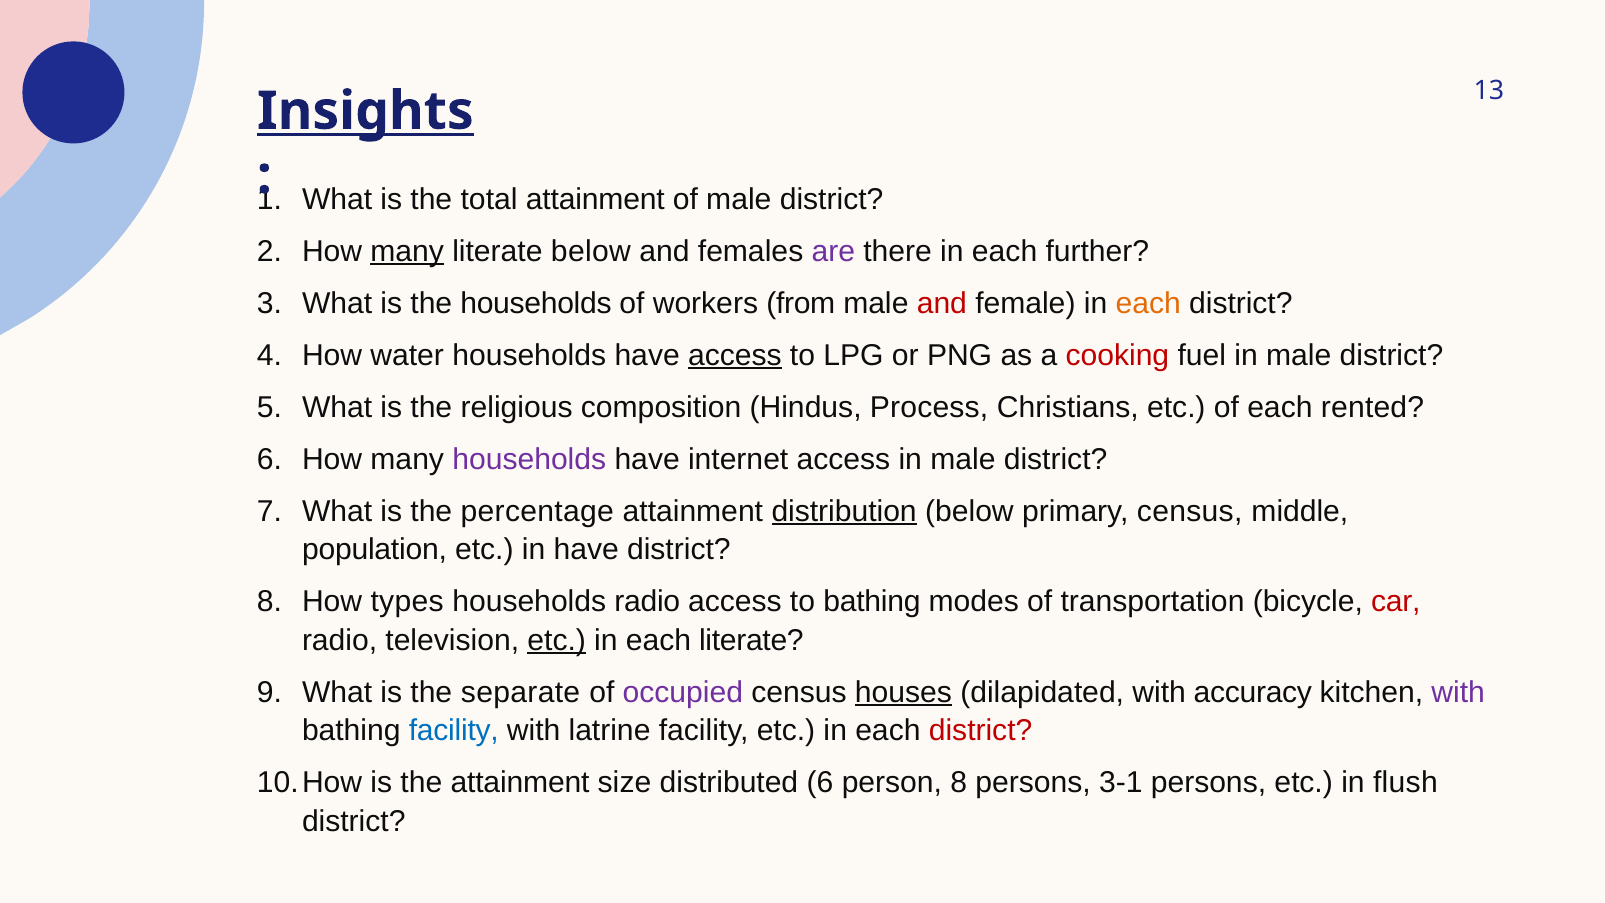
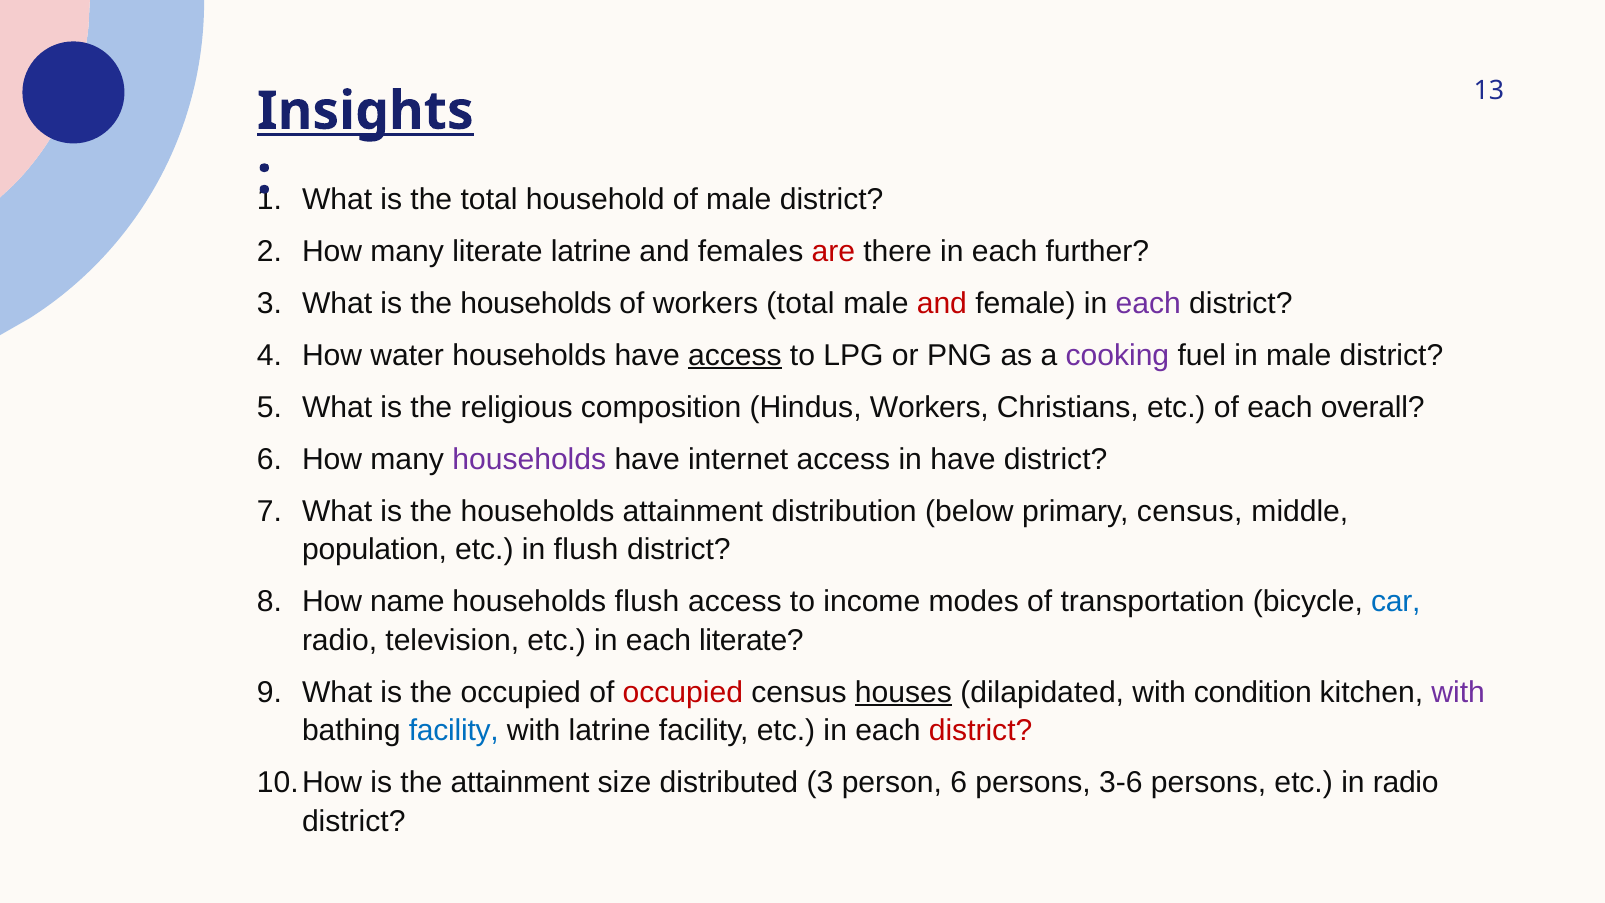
total attainment: attainment -> household
many at (407, 251) underline: present -> none
literate below: below -> latrine
are colour: purple -> red
workers from: from -> total
each at (1148, 303) colour: orange -> purple
cooking colour: red -> purple
Hindus Process: Process -> Workers
rented: rented -> overall
access in male: male -> have
percentage at (537, 511): percentage -> households
distribution underline: present -> none
in have: have -> flush
types: types -> name
households radio: radio -> flush
to bathing: bathing -> income
car colour: red -> blue
etc at (557, 640) underline: present -> none
the separate: separate -> occupied
occupied at (683, 692) colour: purple -> red
accuracy: accuracy -> condition
distributed 6: 6 -> 3
person 8: 8 -> 6
3-1: 3-1 -> 3-6
in flush: flush -> radio
